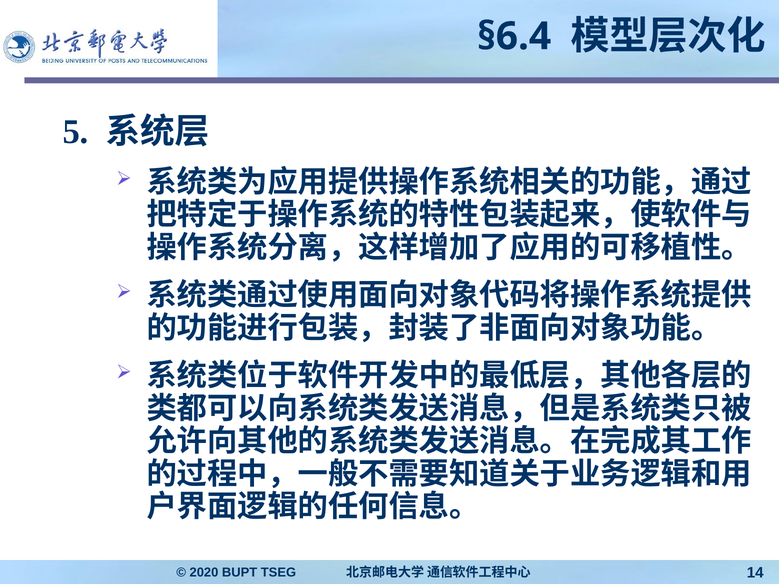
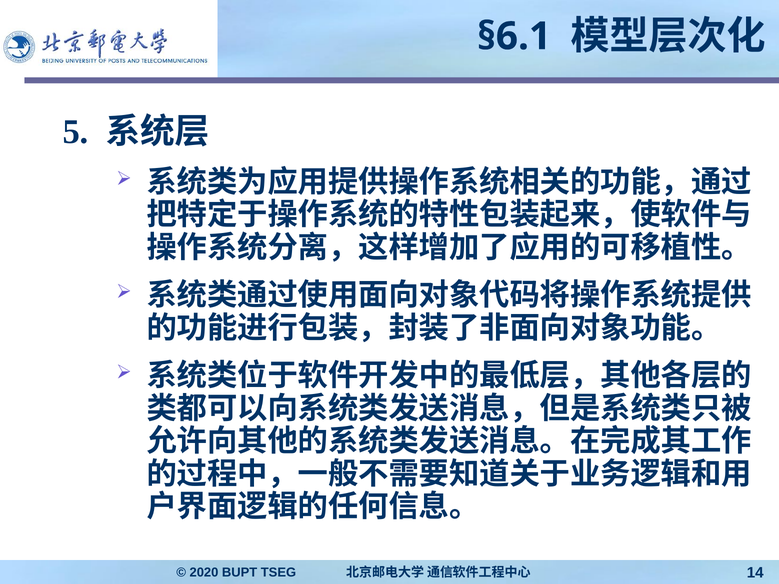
§6.4: §6.4 -> §6.1
